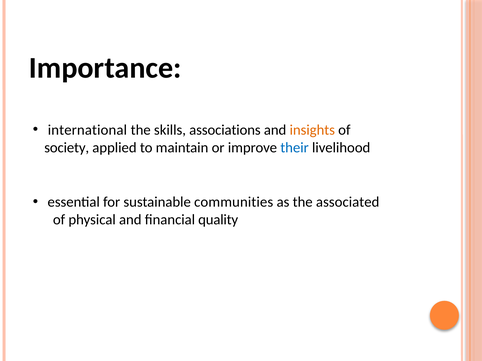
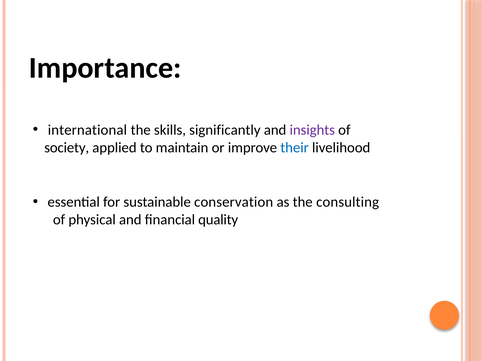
associations: associations -> significantly
insights colour: orange -> purple
communities: communities -> conservation
associated: associated -> consulting
